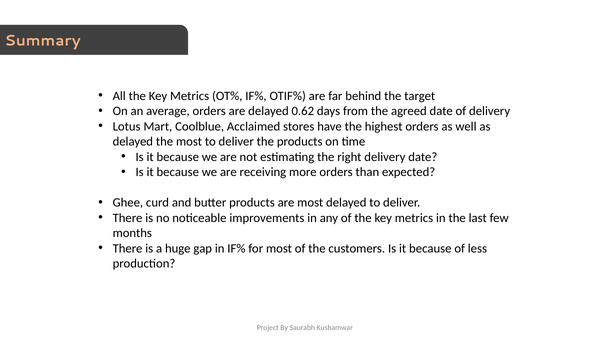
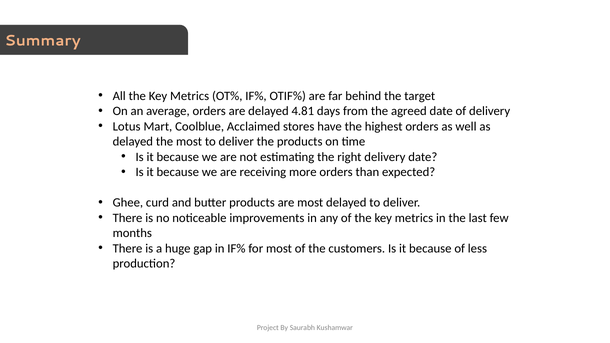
0.62: 0.62 -> 4.81
